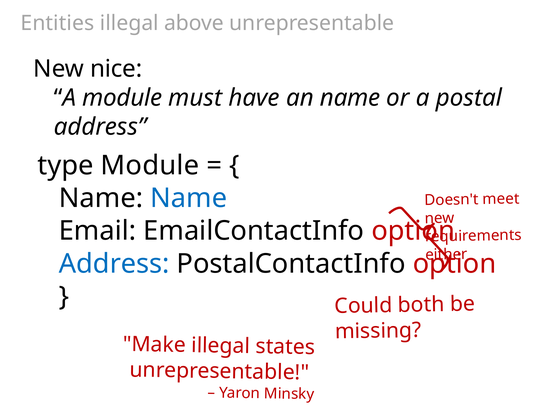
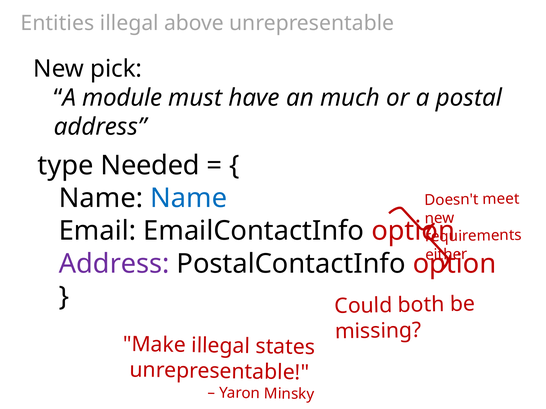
nice: nice -> pick
an name: name -> much
type Module: Module -> Needed
Address at (114, 264) colour: blue -> purple
